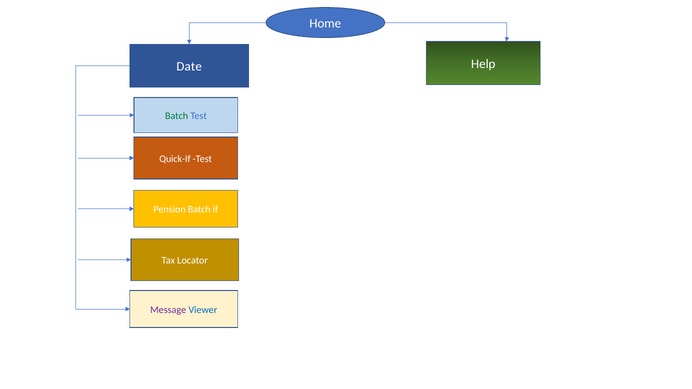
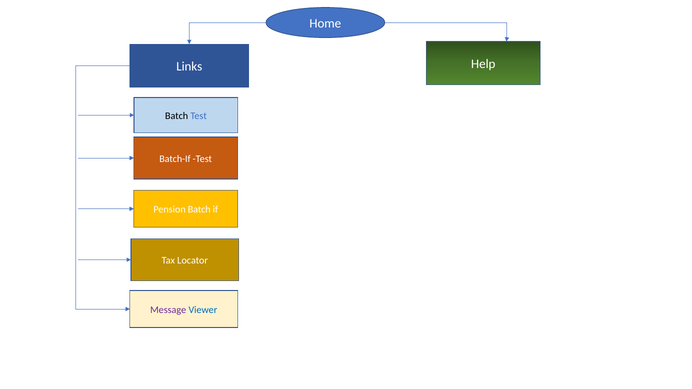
Date: Date -> Links
Batch at (177, 116) colour: green -> black
Quick-If: Quick-If -> Batch-If
